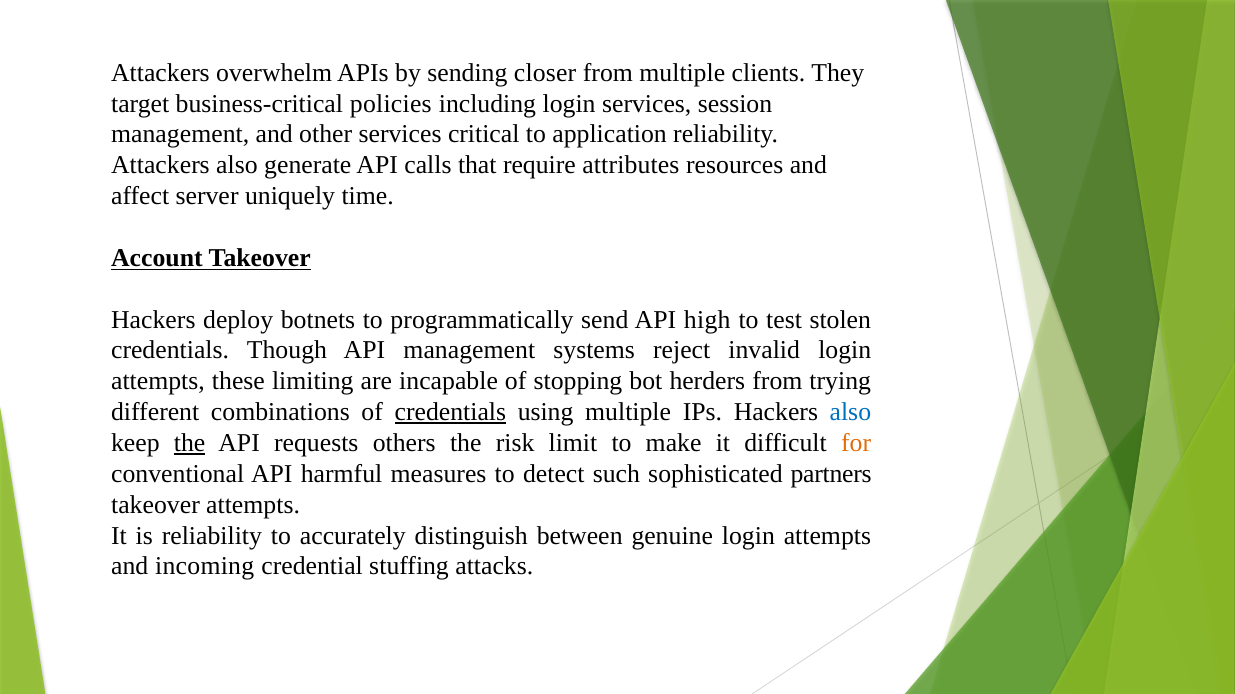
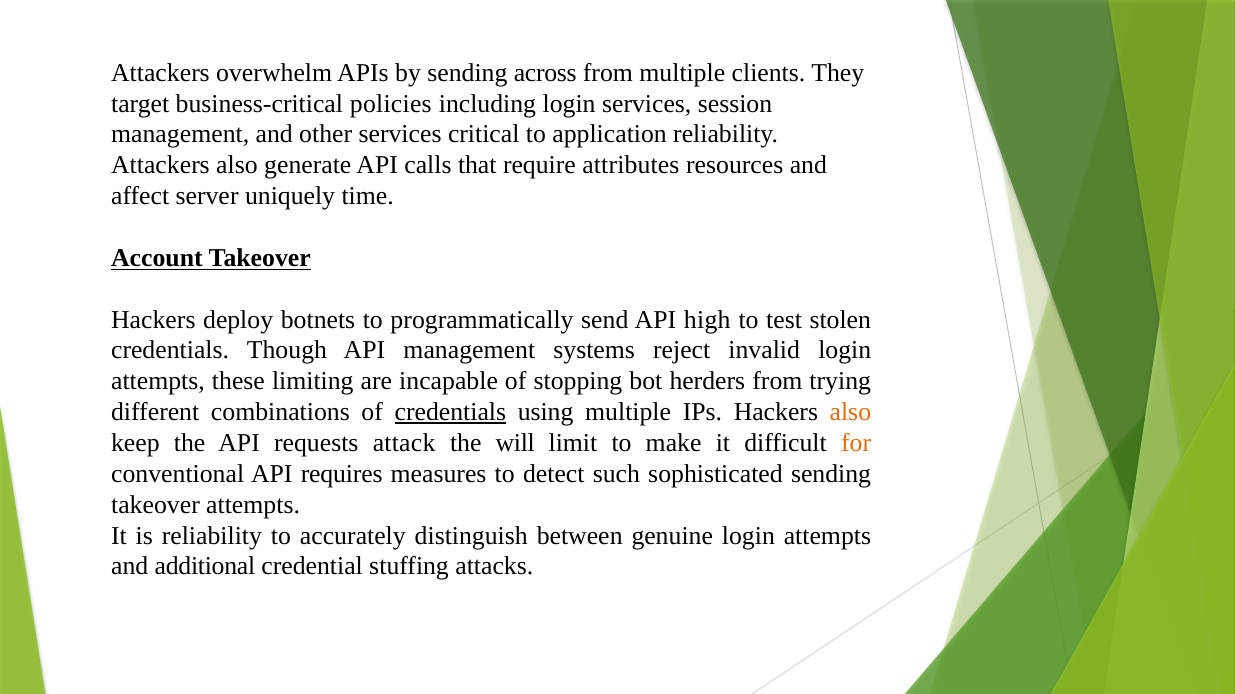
closer: closer -> across
also at (850, 413) colour: blue -> orange
the at (190, 444) underline: present -> none
others: others -> attack
risk: risk -> will
harmful: harmful -> requires
sophisticated partners: partners -> sending
incoming: incoming -> additional
